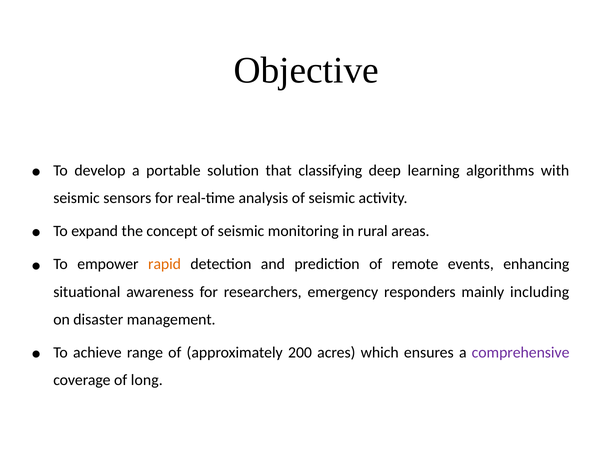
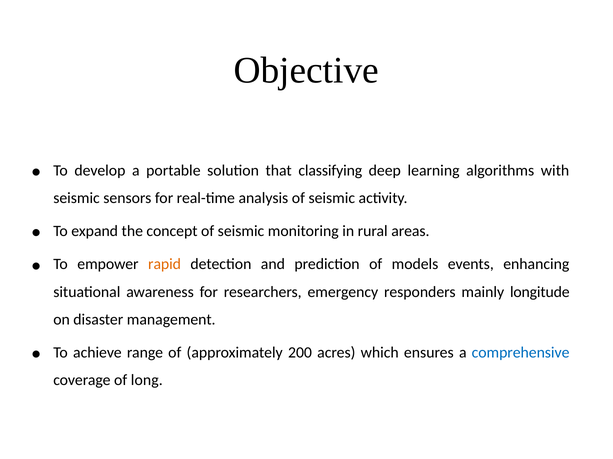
remote: remote -> models
including: including -> longitude
comprehensive colour: purple -> blue
